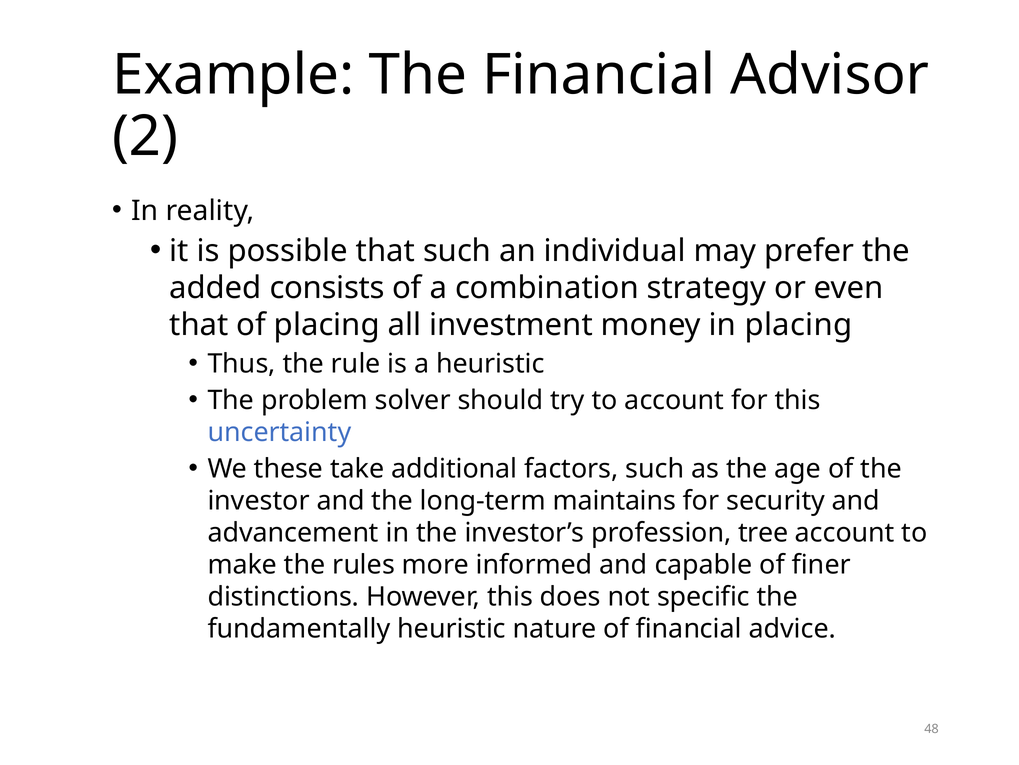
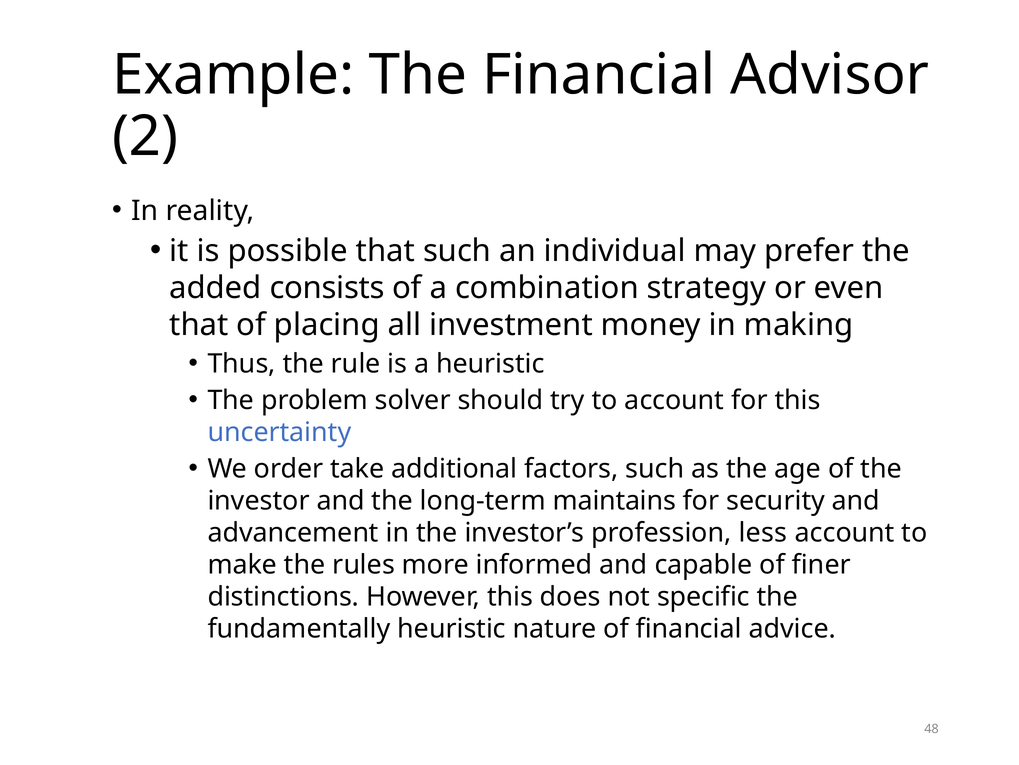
in placing: placing -> making
these: these -> order
tree: tree -> less
